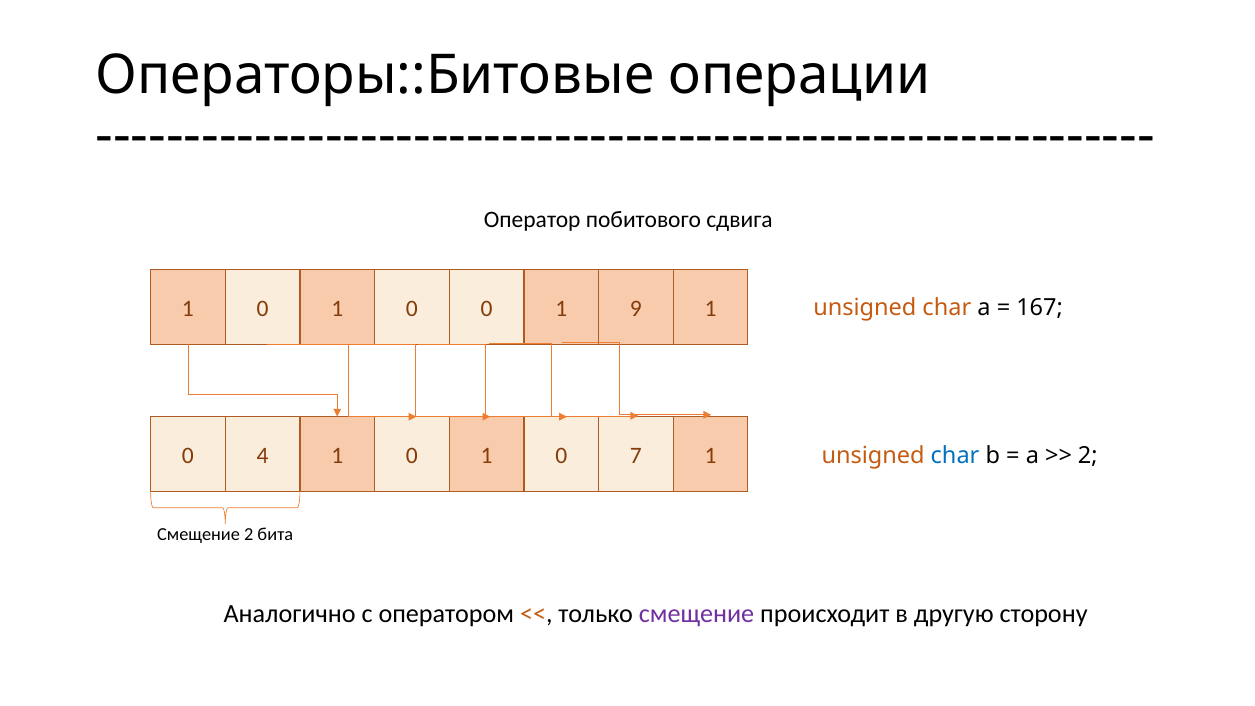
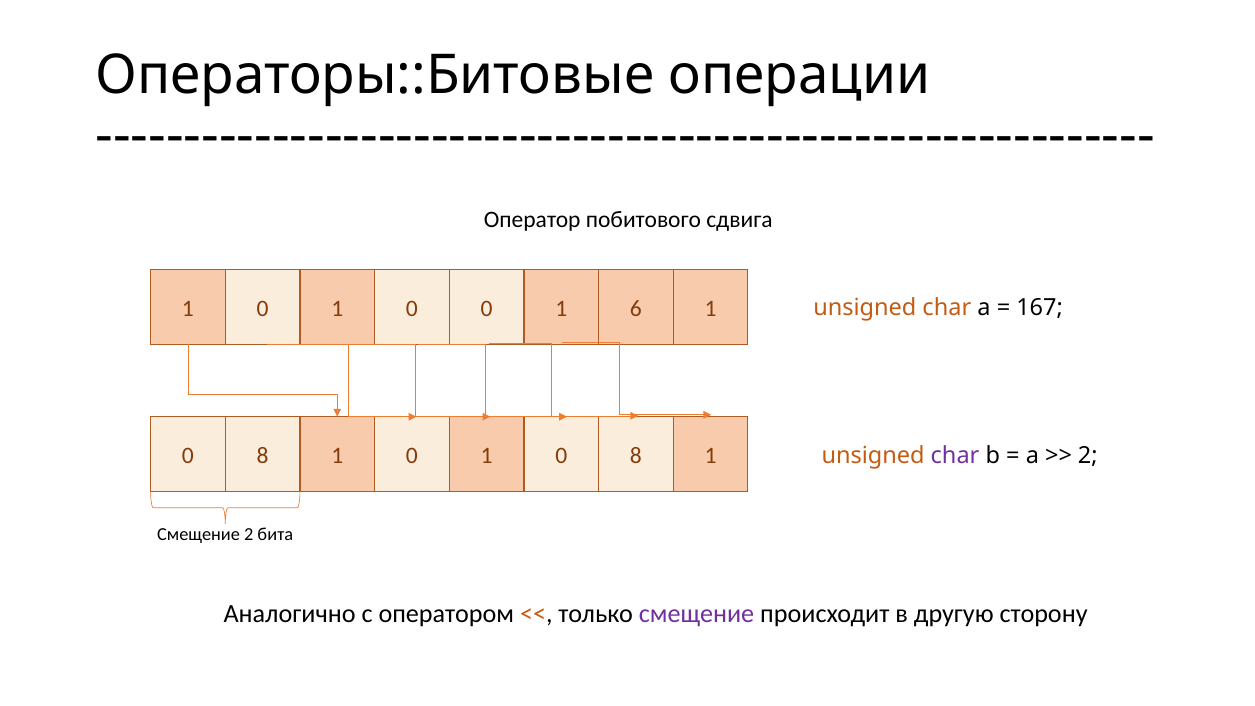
9: 9 -> 6
4 at (263, 456): 4 -> 8
0 1 0 7: 7 -> 8
char at (955, 455) colour: blue -> purple
